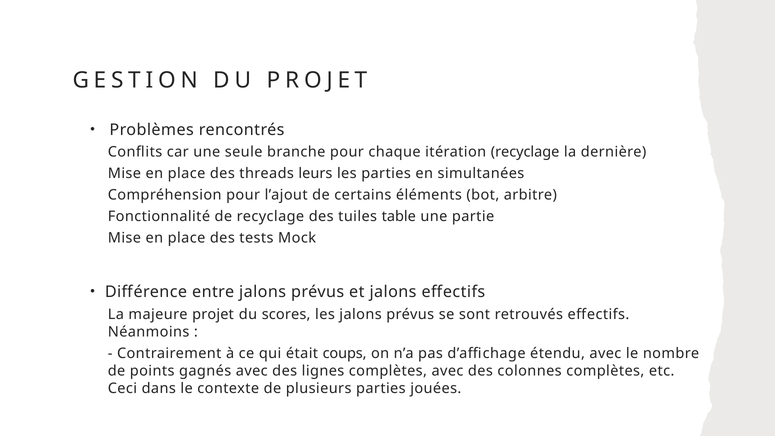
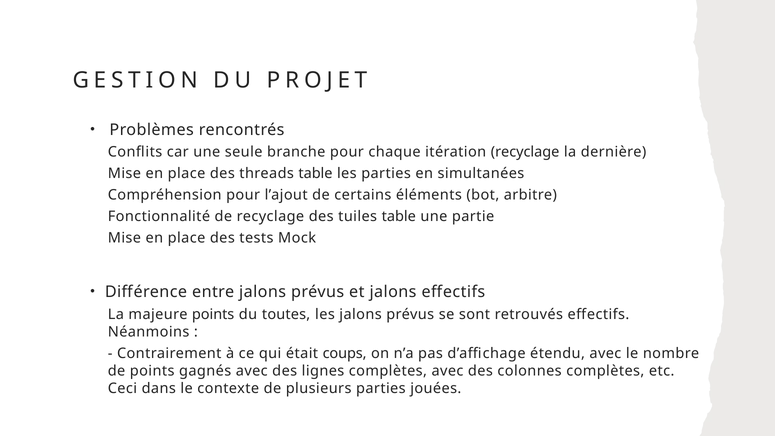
threads leurs: leurs -> table
majeure projet: projet -> points
scores: scores -> toutes
